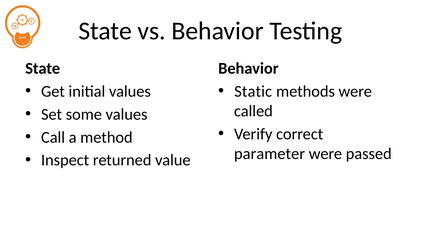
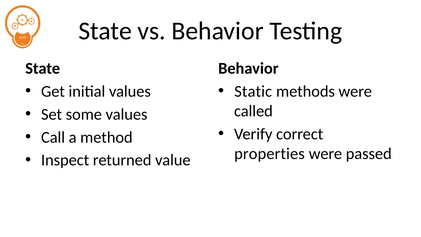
parameter: parameter -> properties
